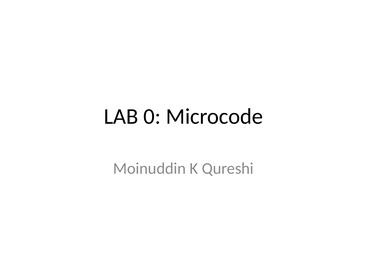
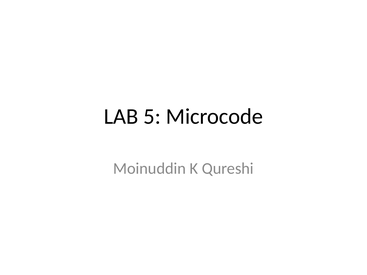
0: 0 -> 5
